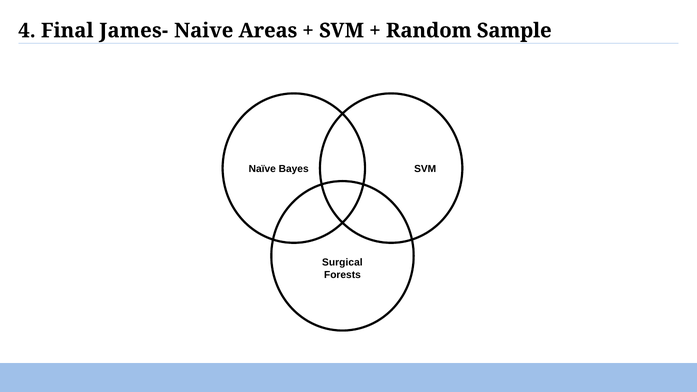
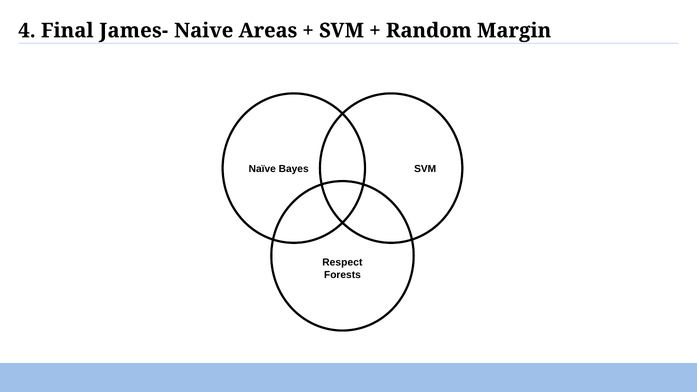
Sample: Sample -> Margin
Surgical: Surgical -> Respect
